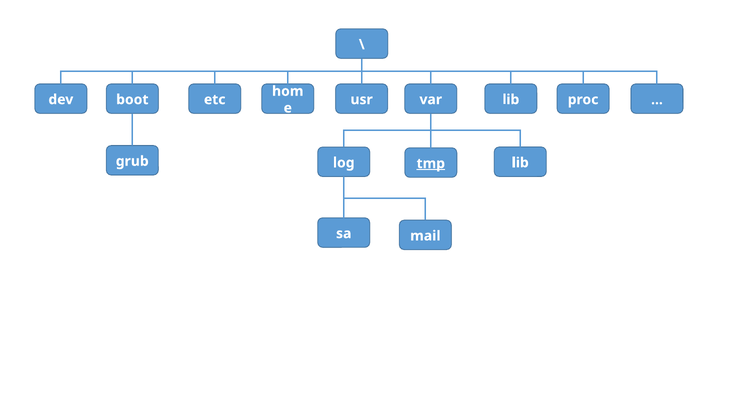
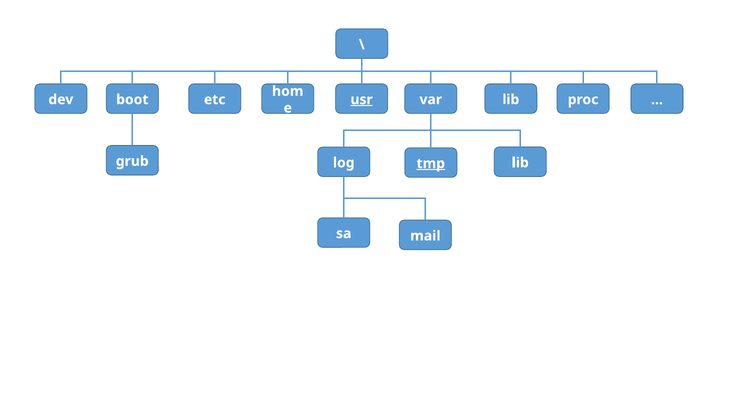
usr underline: none -> present
